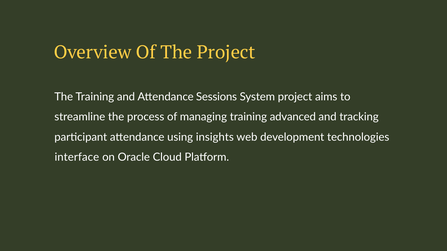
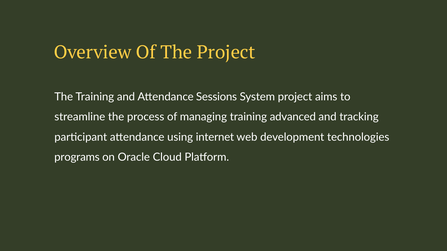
insights: insights -> internet
interface: interface -> programs
